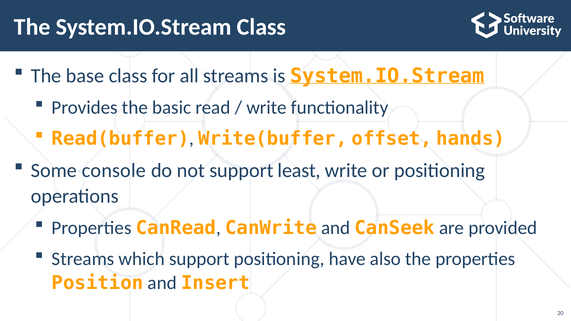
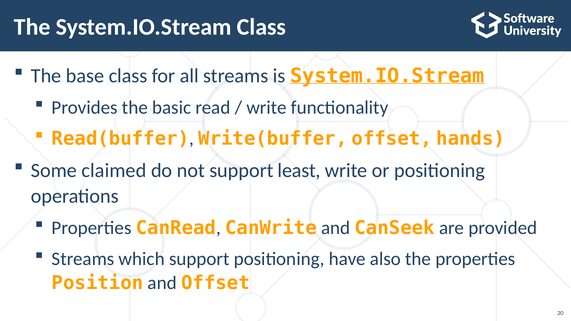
console: console -> claimed
and Insert: Insert -> Offset
